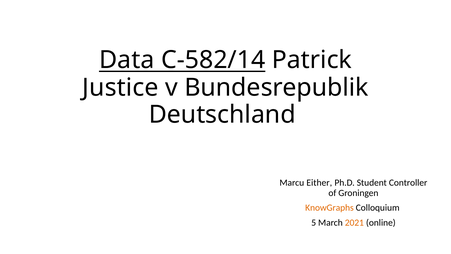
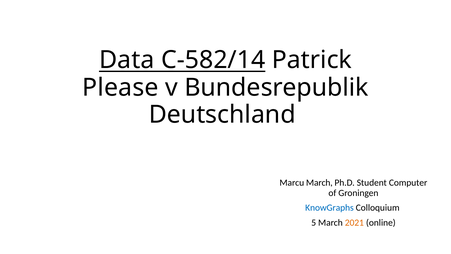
Justice: Justice -> Please
Marcu Either: Either -> March
Controller: Controller -> Computer
KnowGraphs colour: orange -> blue
